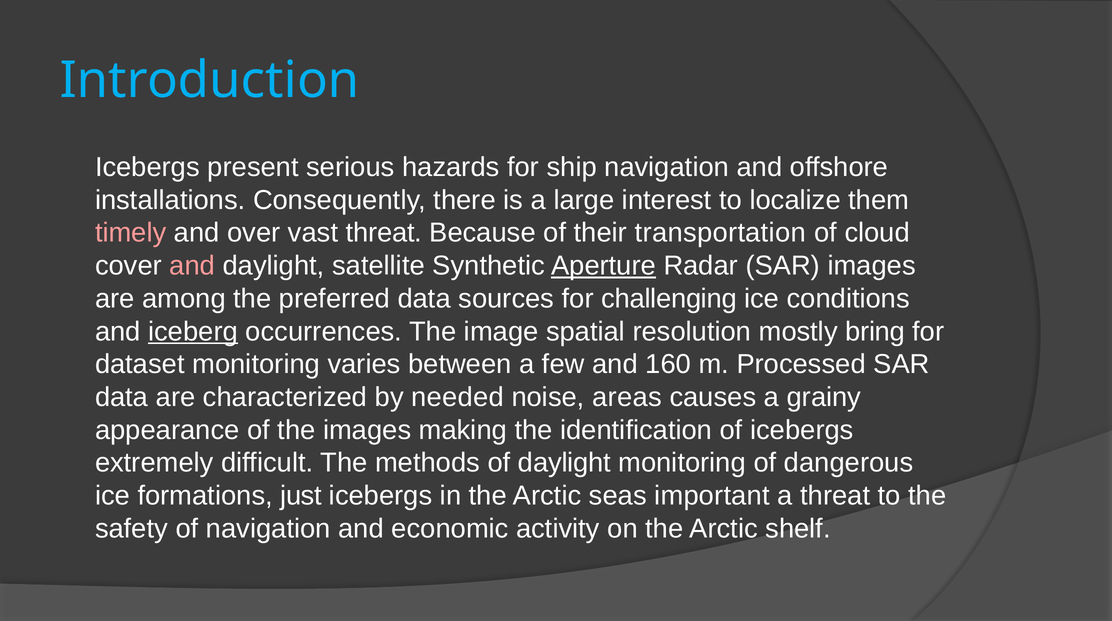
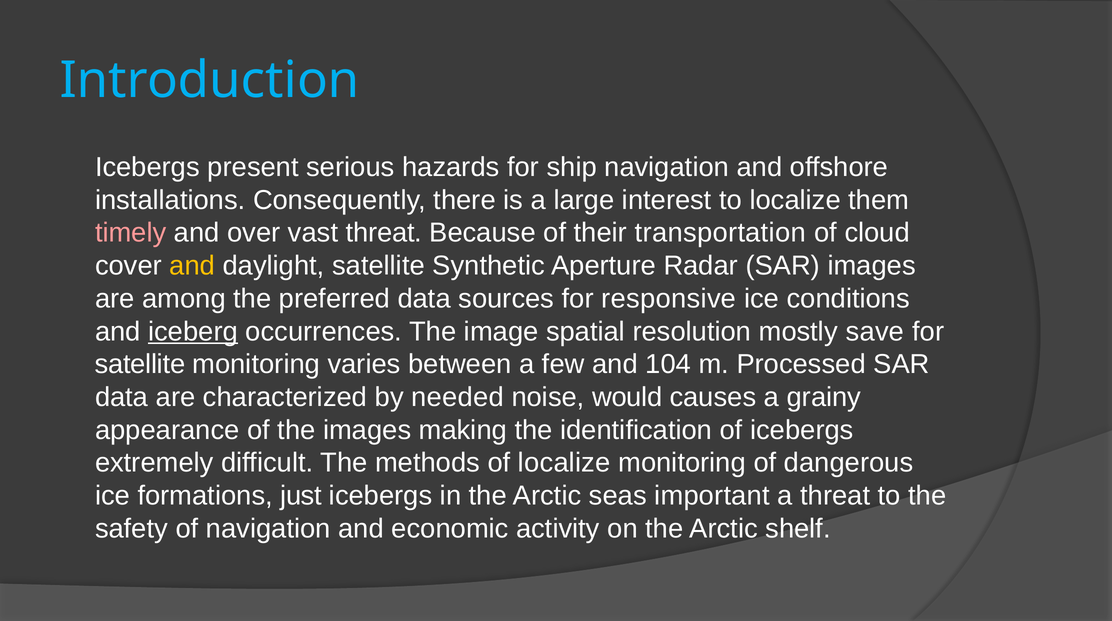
and at (192, 266) colour: pink -> yellow
Aperture underline: present -> none
challenging: challenging -> responsive
bring: bring -> save
dataset at (140, 364): dataset -> satellite
160: 160 -> 104
areas: areas -> would
of daylight: daylight -> localize
